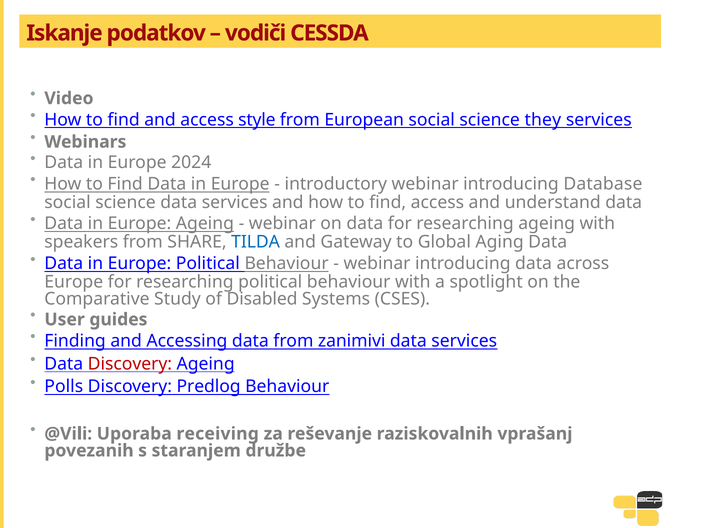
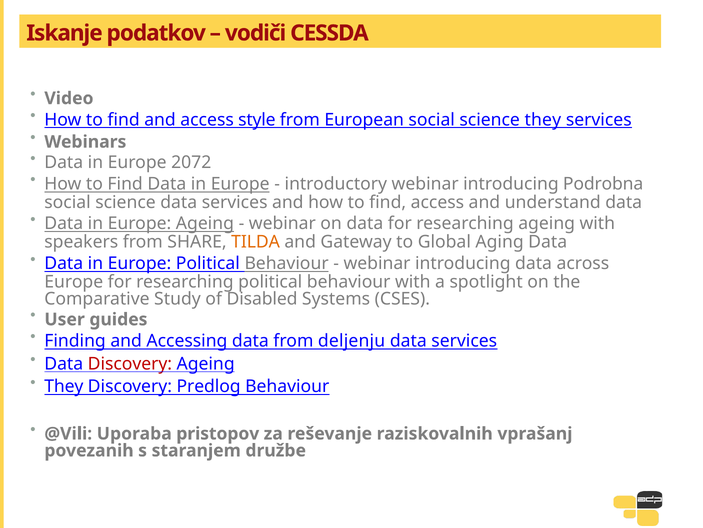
2024: 2024 -> 2072
Database: Database -> Podrobna
TILDA colour: blue -> orange
zanimivi: zanimivi -> deljenju
Polls at (64, 386): Polls -> They
receiving: receiving -> pristopov
